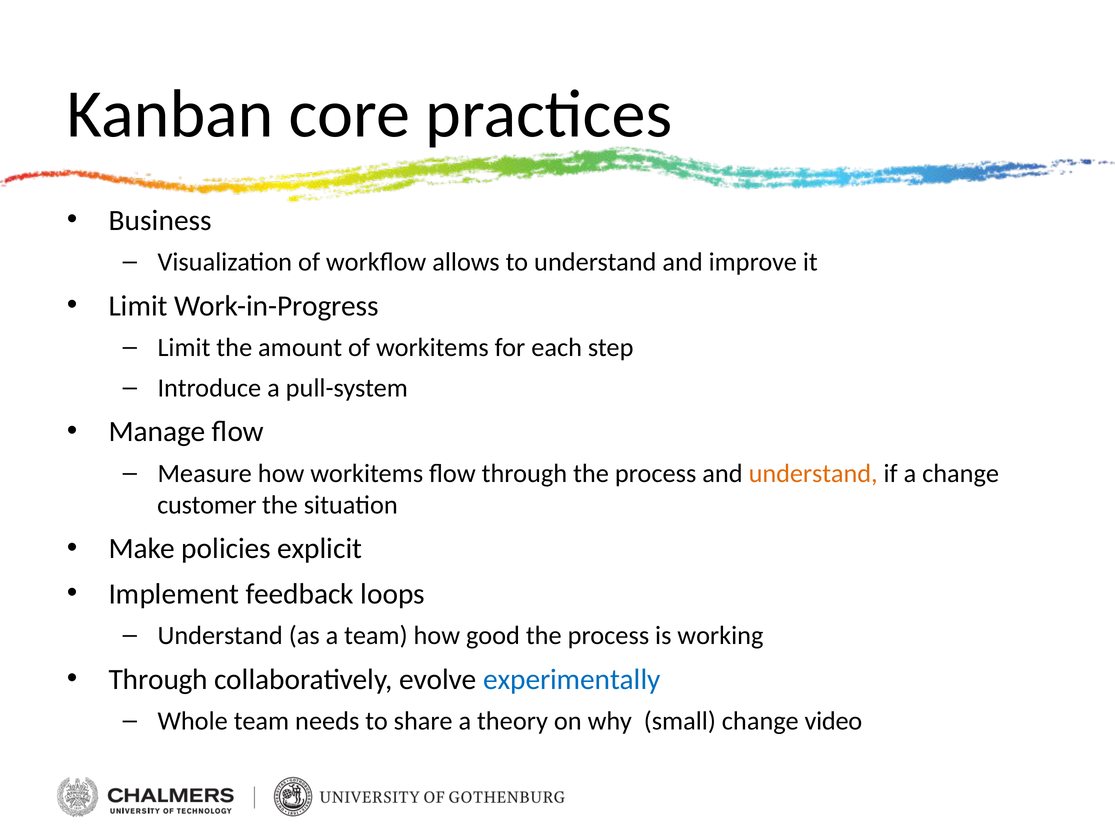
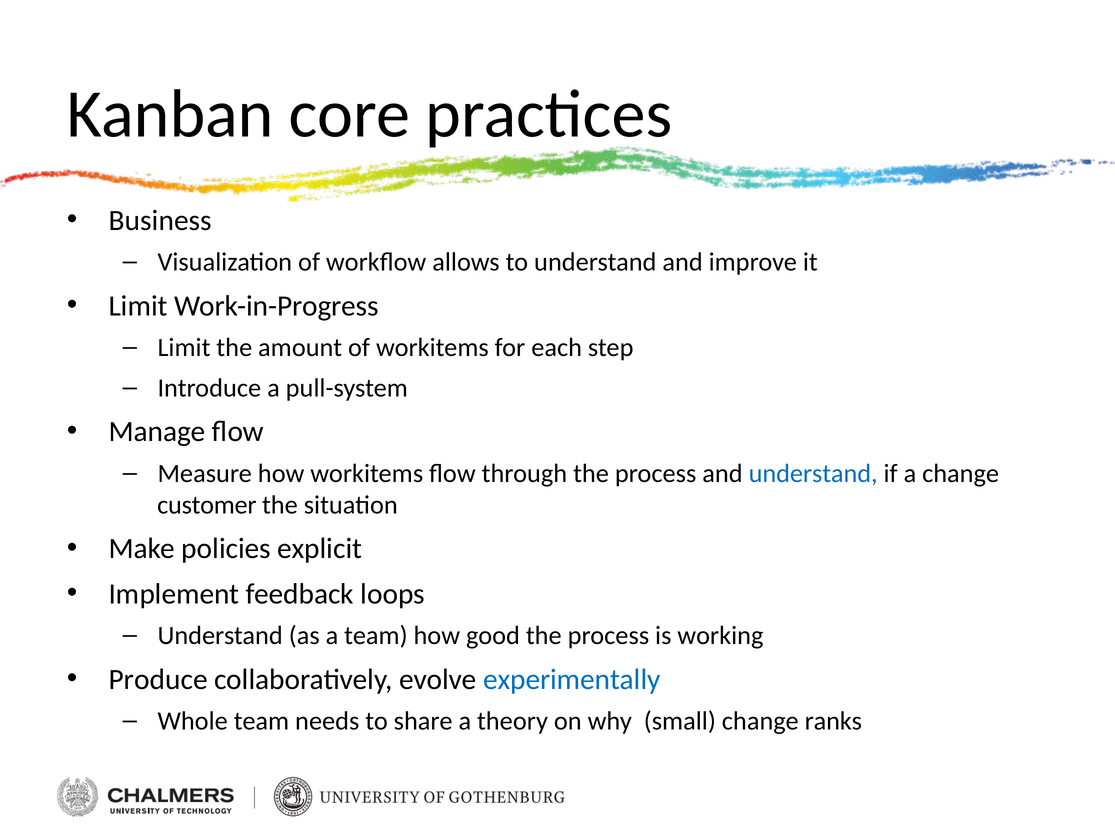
understand at (813, 474) colour: orange -> blue
Through at (158, 680): Through -> Produce
video: video -> ranks
